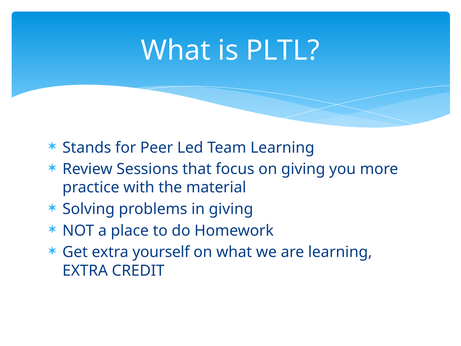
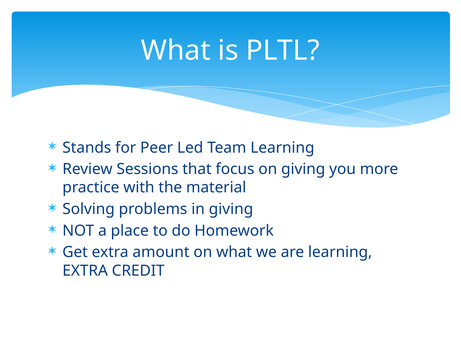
yourself: yourself -> amount
